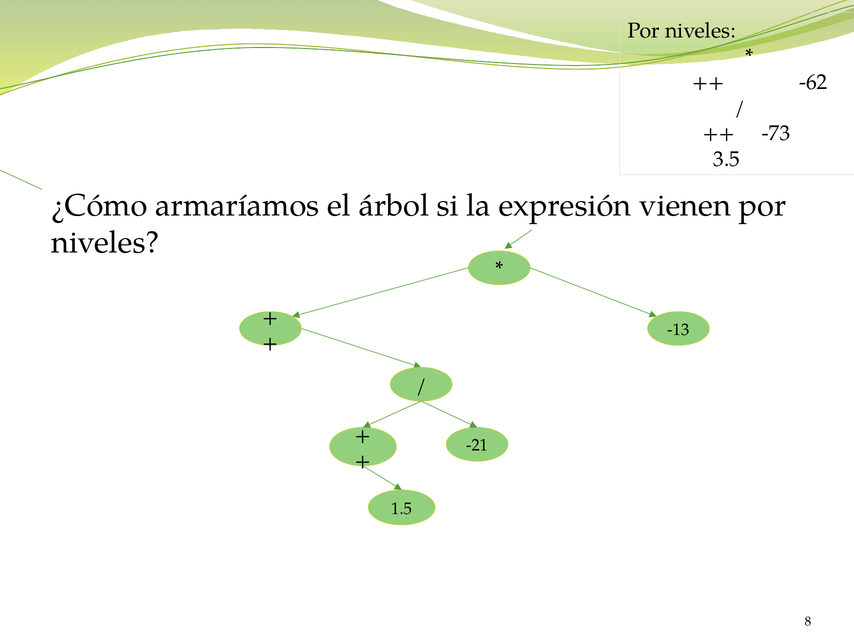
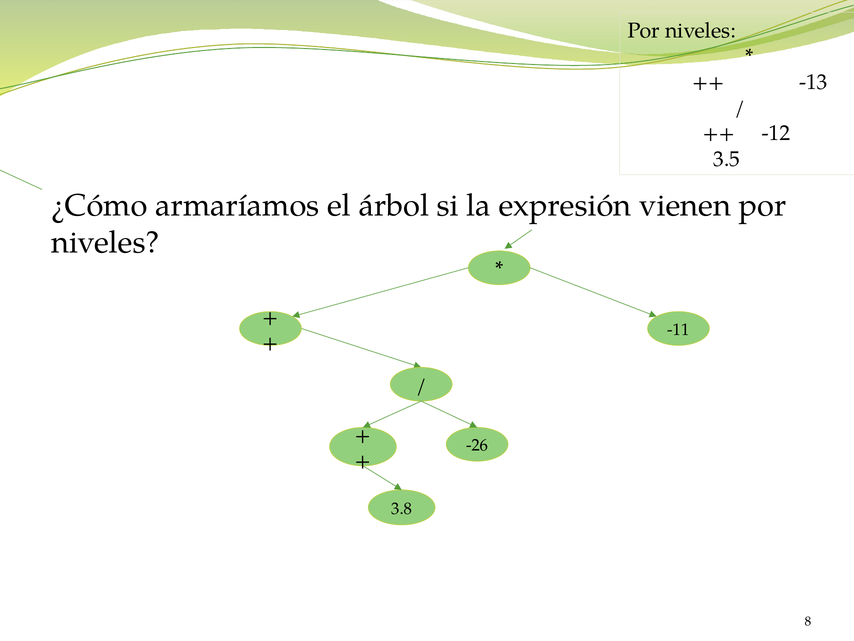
-62: -62 -> -13
-73: -73 -> -12
-13: -13 -> -11
-21: -21 -> -26
1.5: 1.5 -> 3.8
